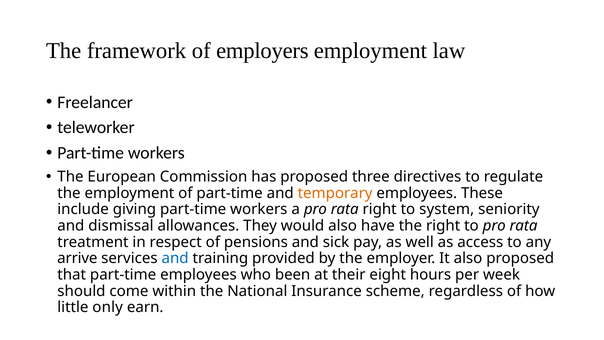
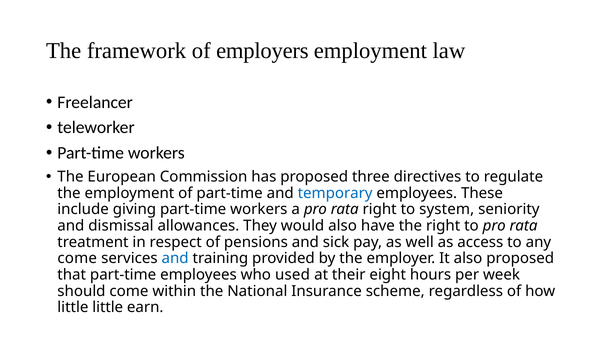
temporary colour: orange -> blue
arrive at (77, 258): arrive -> come
been: been -> used
little only: only -> little
